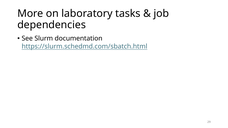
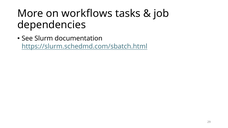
laboratory: laboratory -> workflows
